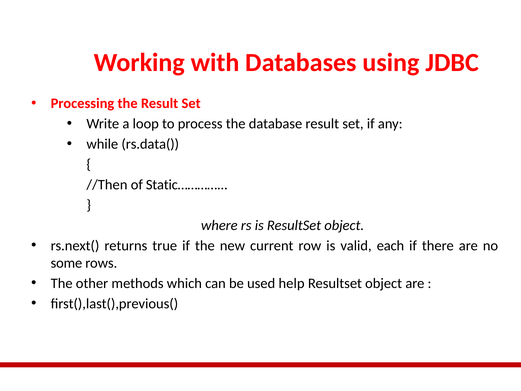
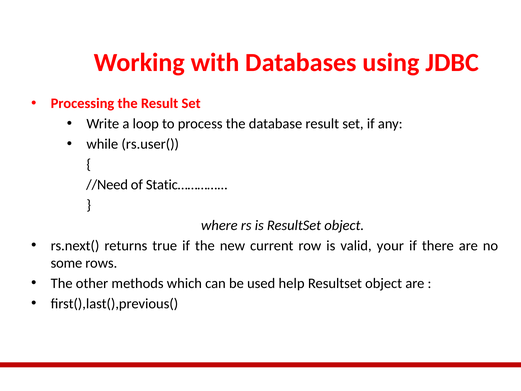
rs.data(: rs.data( -> rs.user(
//Then: //Then -> //Need
each: each -> your
